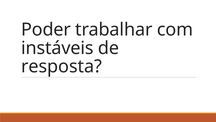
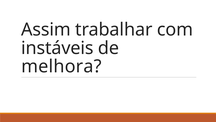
Poder: Poder -> Assim
resposta: resposta -> melhora
